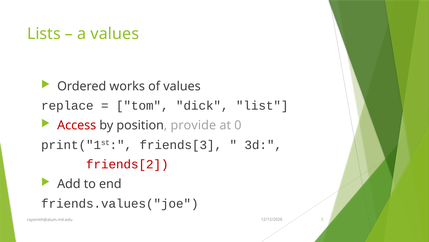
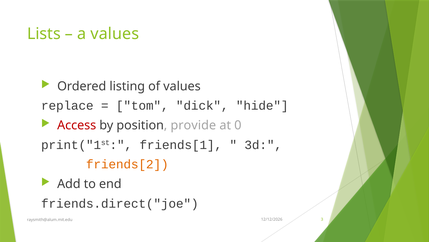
works: works -> listing
list: list -> hide
friends[3: friends[3 -> friends[1
friends[2 colour: red -> orange
friends.values("joe: friends.values("joe -> friends.direct("joe
